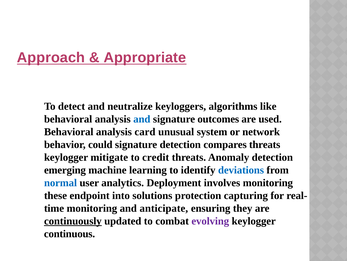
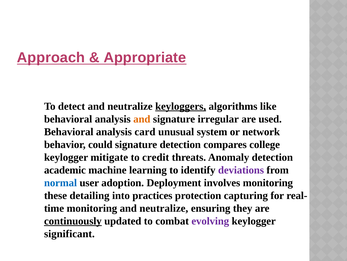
keyloggers underline: none -> present
and at (142, 119) colour: blue -> orange
outcomes: outcomes -> irregular
compares threats: threats -> college
emerging: emerging -> academic
deviations colour: blue -> purple
analytics: analytics -> adoption
endpoint: endpoint -> detailing
solutions: solutions -> practices
monitoring and anticipate: anticipate -> neutralize
continuous: continuous -> significant
